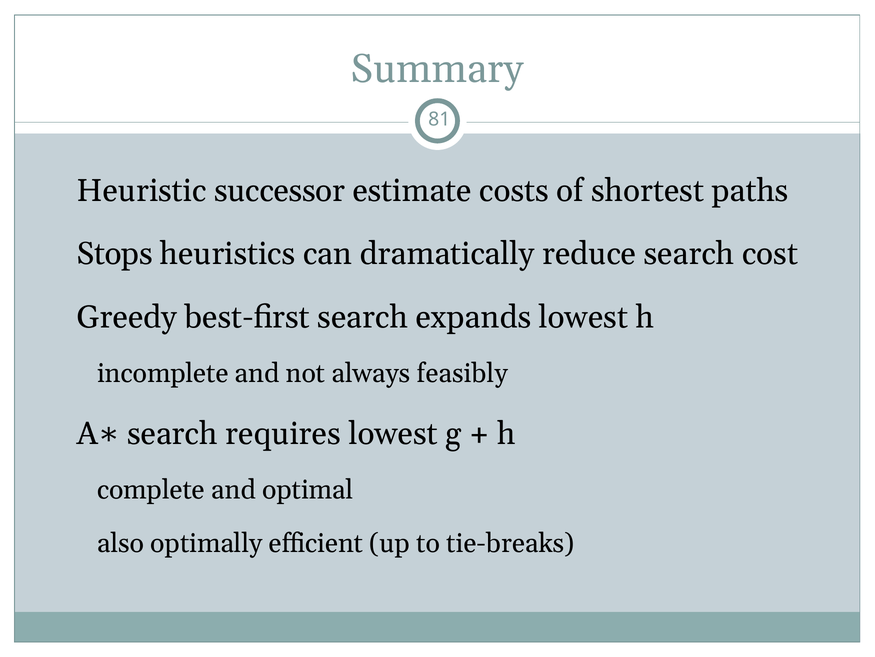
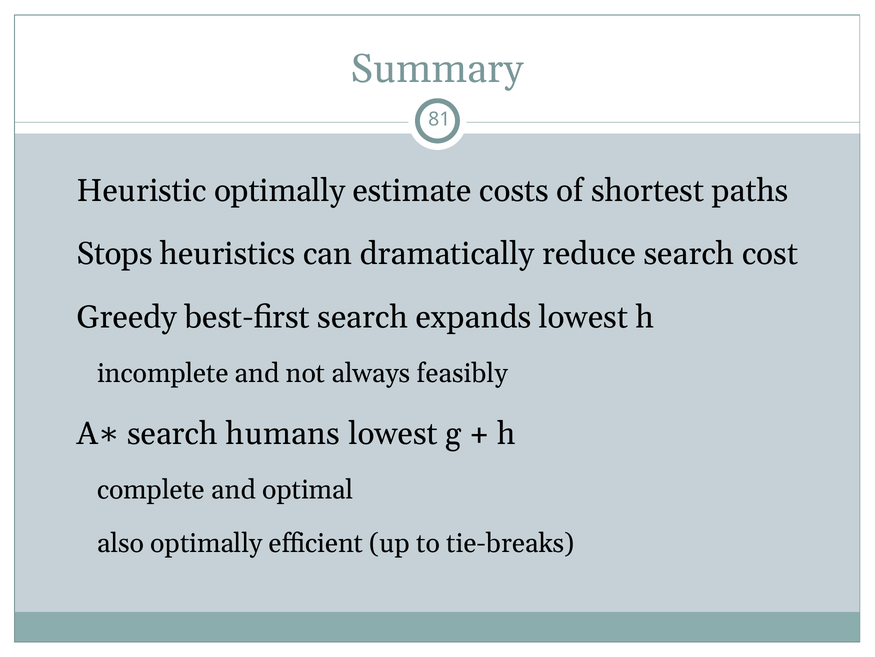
Heuristic successor: successor -> optimally
requires: requires -> humans
